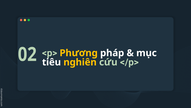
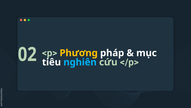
nghiên at (80, 62) colour: yellow -> light blue
